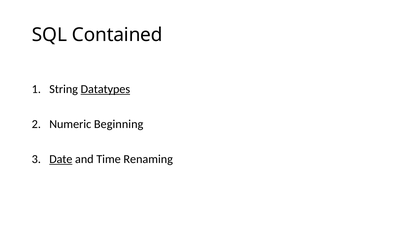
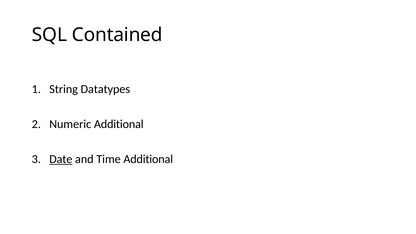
Datatypes underline: present -> none
Numeric Beginning: Beginning -> Additional
Time Renaming: Renaming -> Additional
